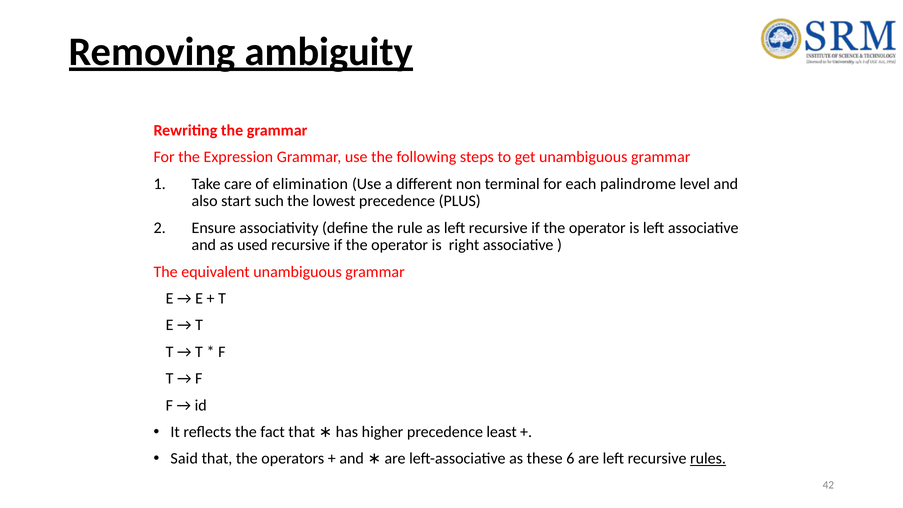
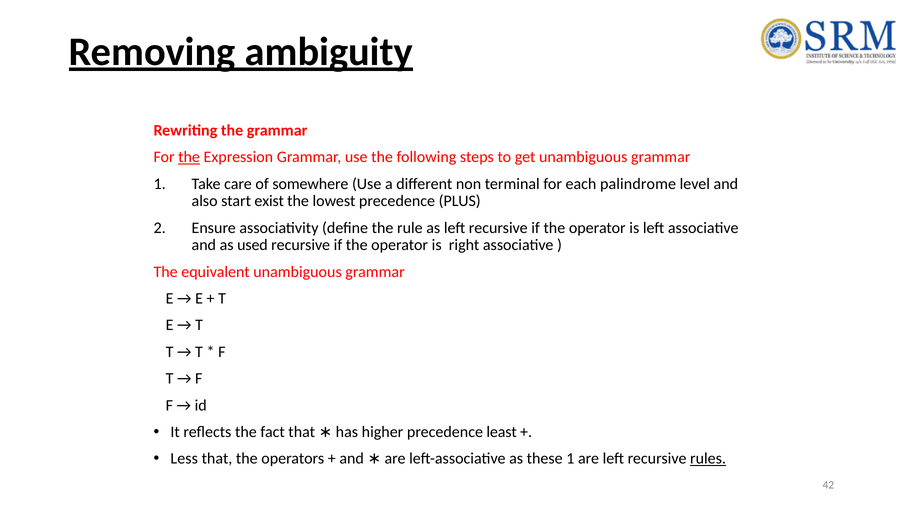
the at (189, 157) underline: none -> present
elimination: elimination -> somewhere
such: such -> exist
Said: Said -> Less
these 6: 6 -> 1
